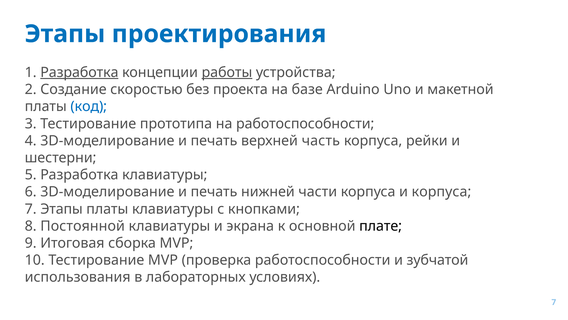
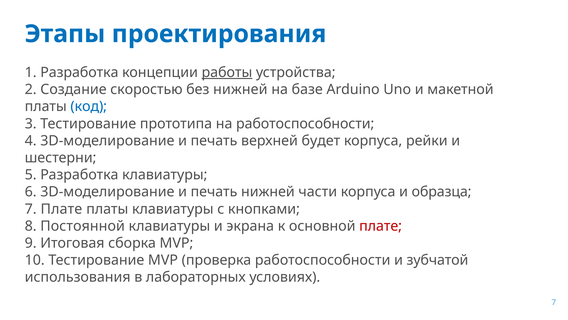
Разработка at (79, 72) underline: present -> none
без проекта: проекта -> нижней
часть: часть -> будет
и корпуса: корпуса -> образца
Этапы at (62, 209): Этапы -> Плате
плате at (381, 226) colour: black -> red
